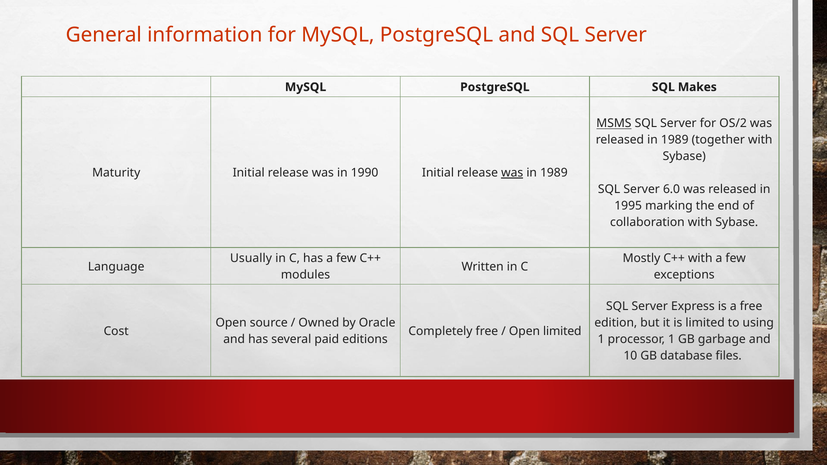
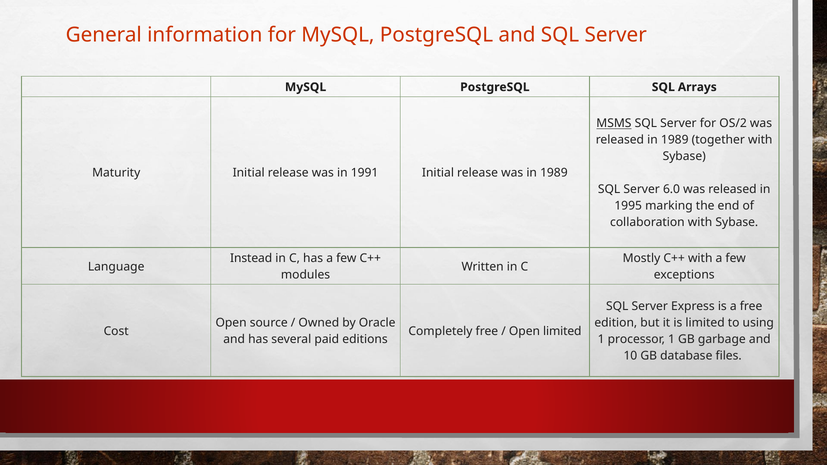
Makes: Makes -> Arrays
1990: 1990 -> 1991
was at (512, 173) underline: present -> none
Usually: Usually -> Instead
